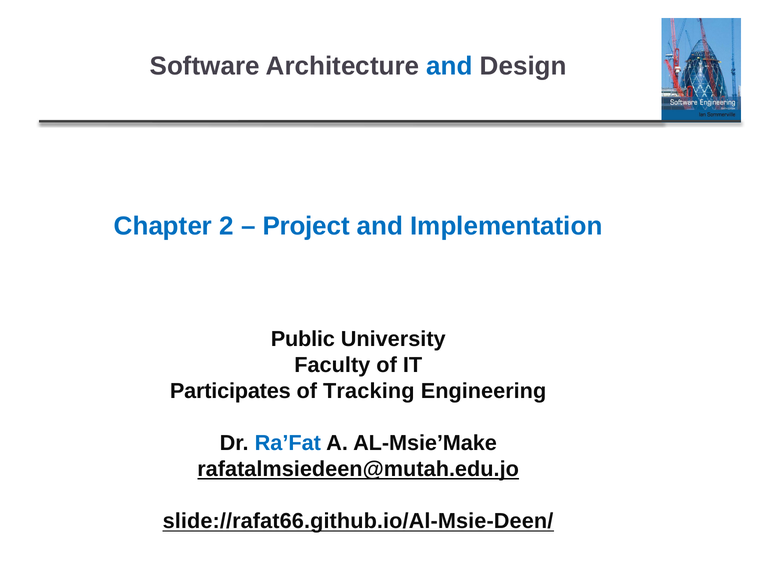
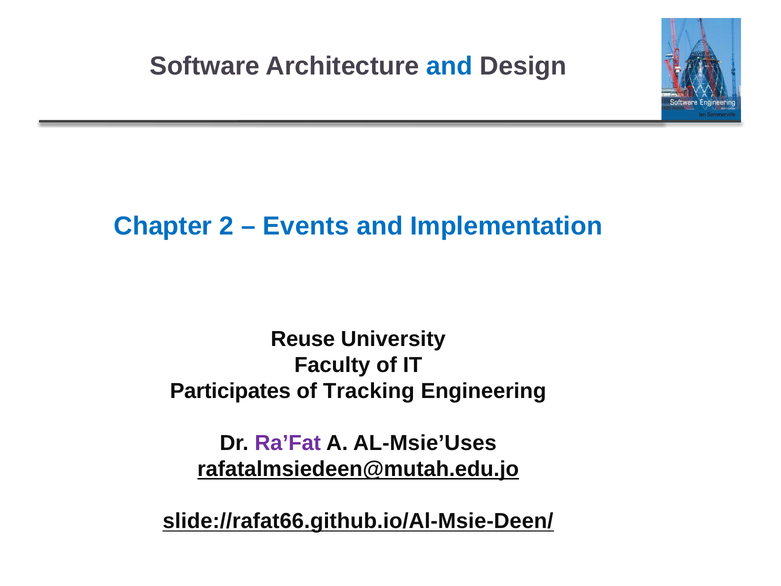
Project: Project -> Events
Public: Public -> Reuse
Ra’Fat colour: blue -> purple
AL-Msie’Make: AL-Msie’Make -> AL-Msie’Uses
